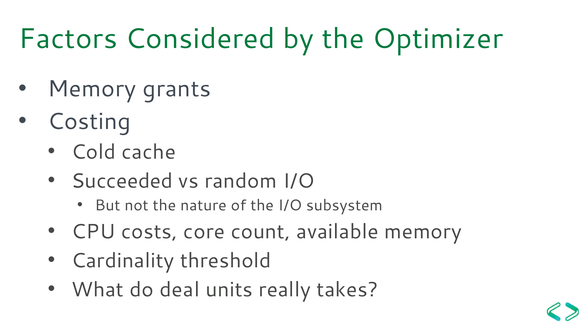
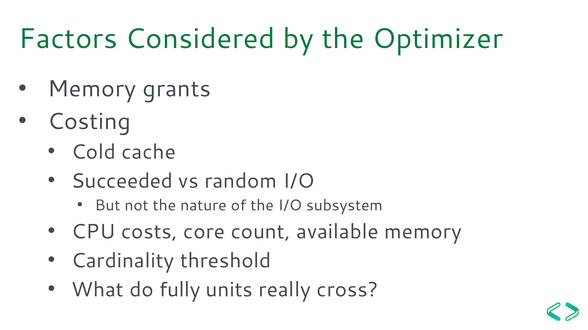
deal: deal -> fully
takes: takes -> cross
